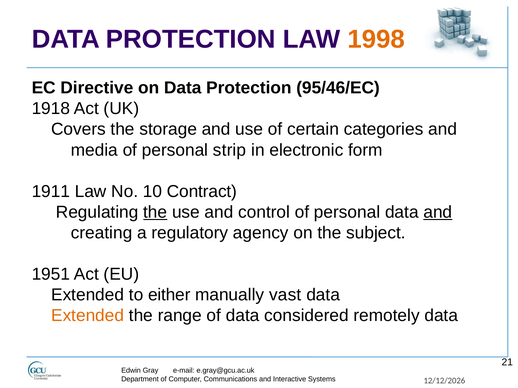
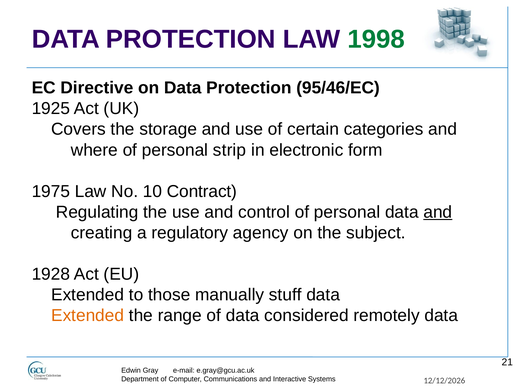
1998 colour: orange -> green
1918: 1918 -> 1925
media: media -> where
1911: 1911 -> 1975
the at (155, 212) underline: present -> none
1951: 1951 -> 1928
either: either -> those
vast: vast -> stuff
